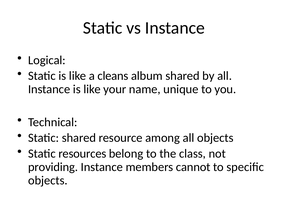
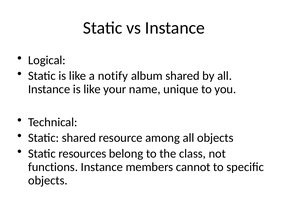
cleans: cleans -> notify
providing: providing -> functions
